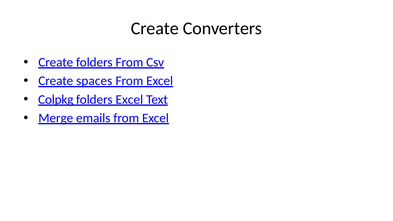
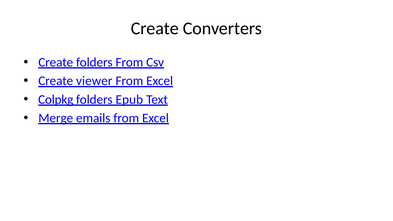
spaces: spaces -> viewer
folders Excel: Excel -> Epub
